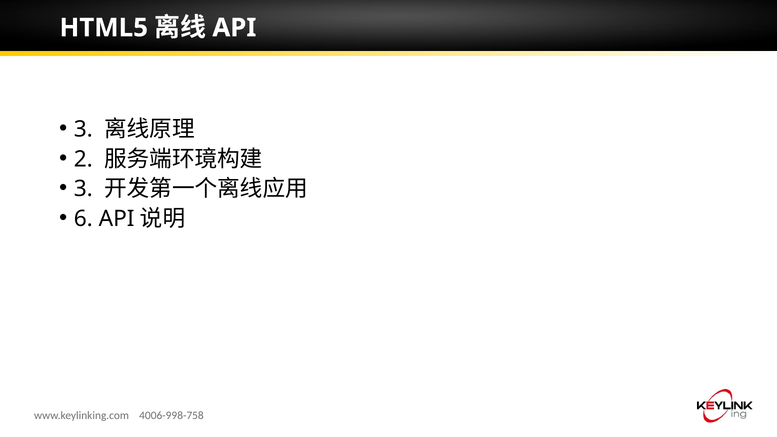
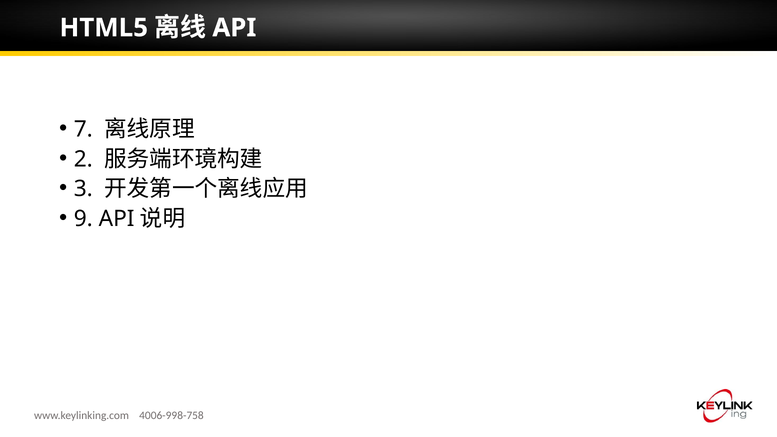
3 at (83, 129): 3 -> 7
6: 6 -> 9
